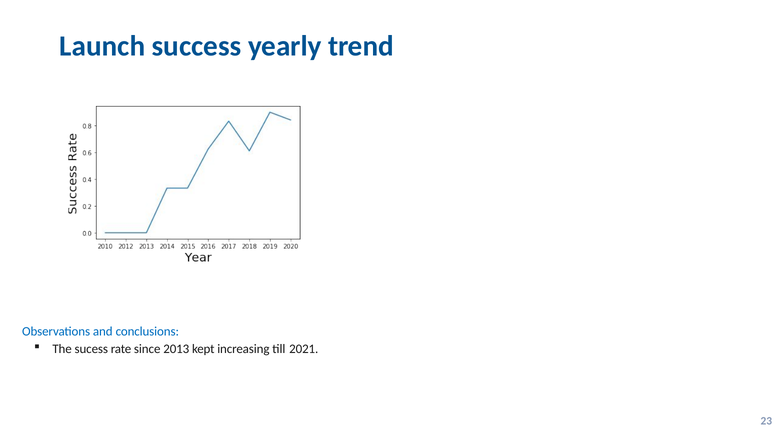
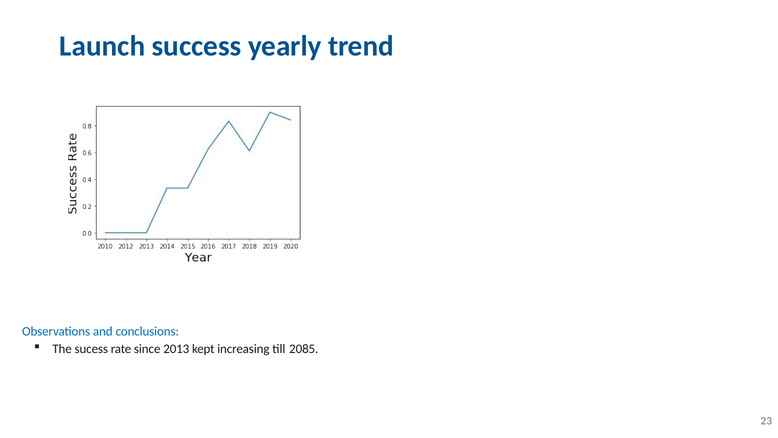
2021: 2021 -> 2085
